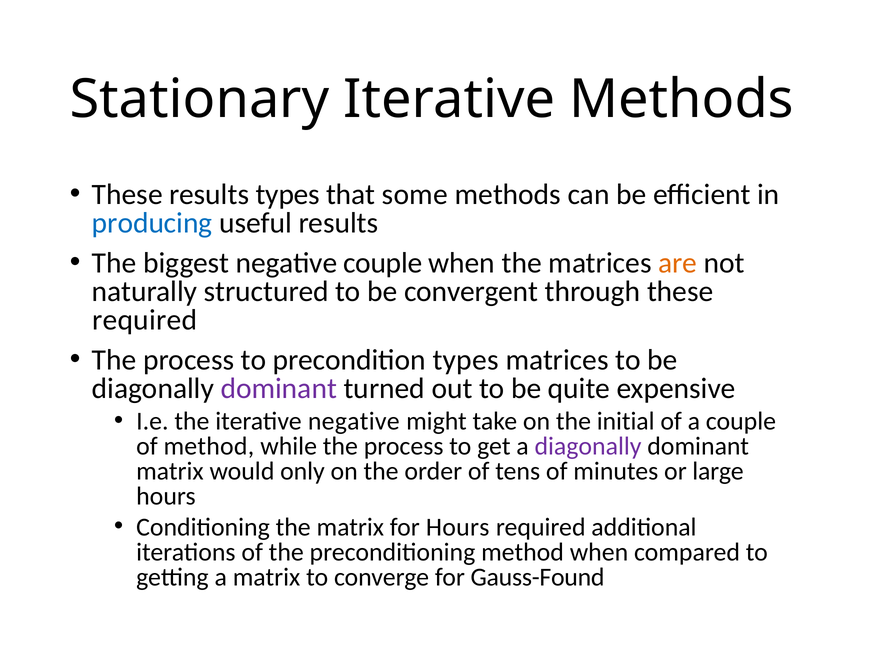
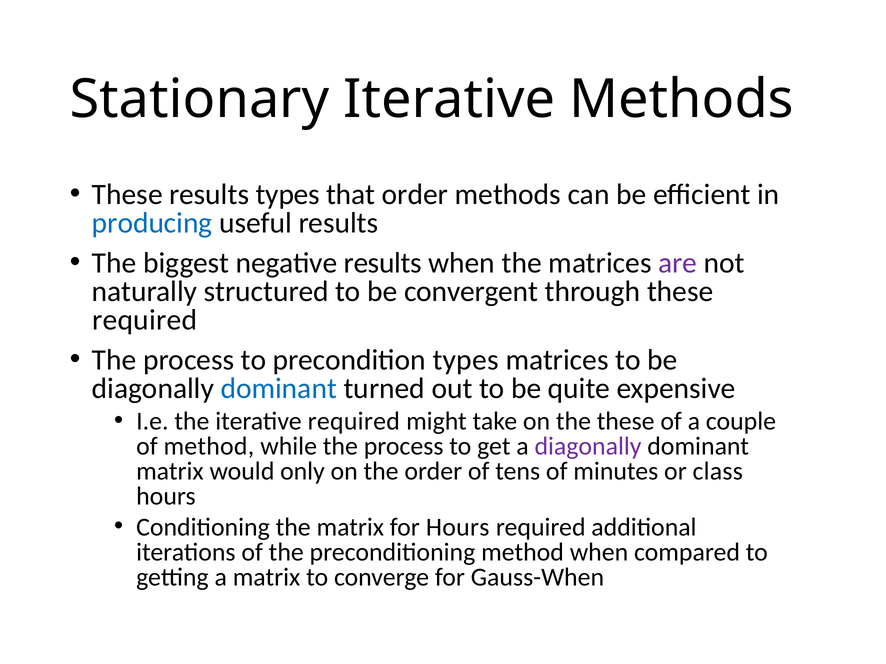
that some: some -> order
negative couple: couple -> results
are colour: orange -> purple
dominant at (279, 389) colour: purple -> blue
iterative negative: negative -> required
the initial: initial -> these
large: large -> class
Gauss-Found: Gauss-Found -> Gauss-When
